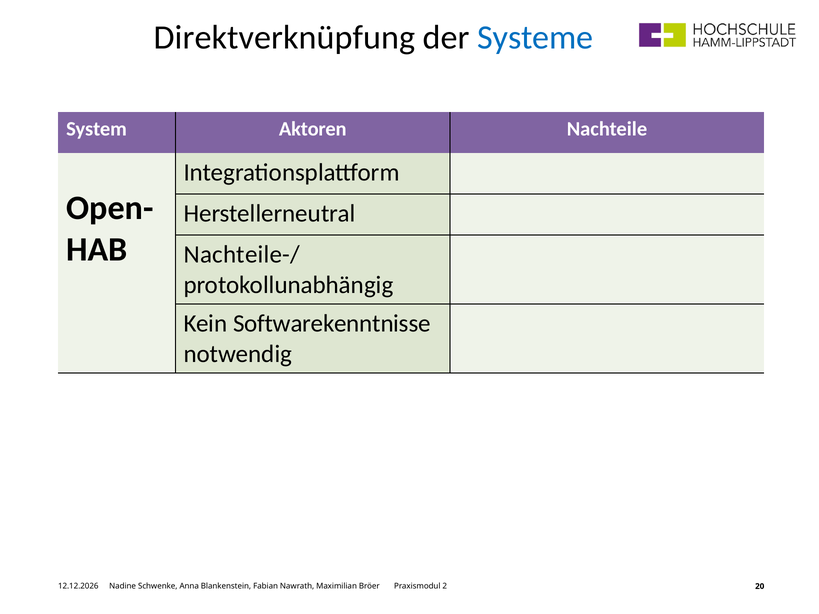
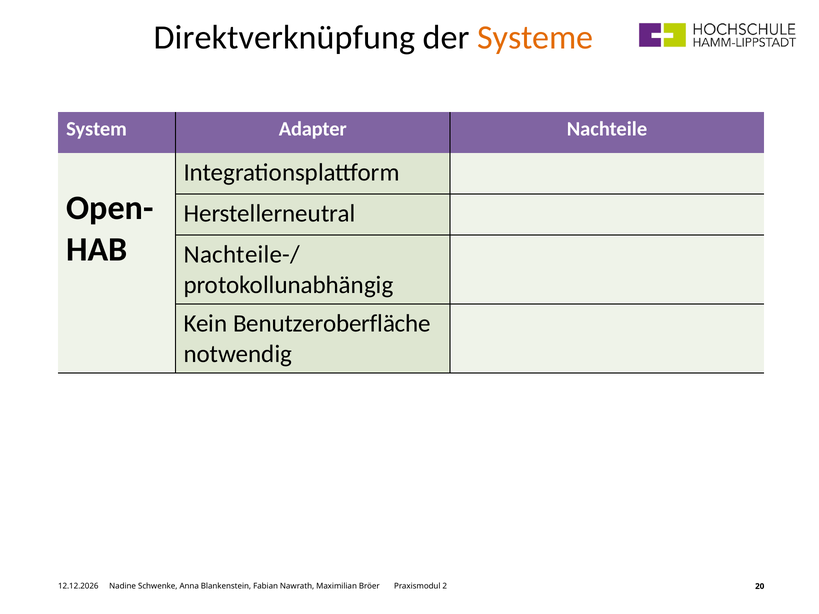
Systeme colour: blue -> orange
Aktoren: Aktoren -> Adapter
Softwarekenntnisse: Softwarekenntnisse -> Benutzeroberfläche
